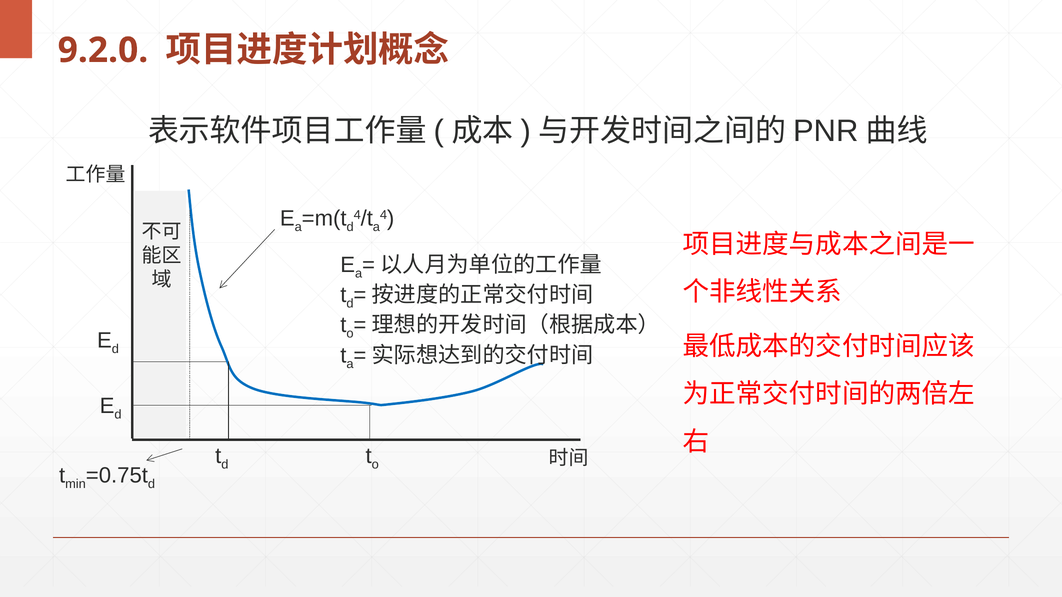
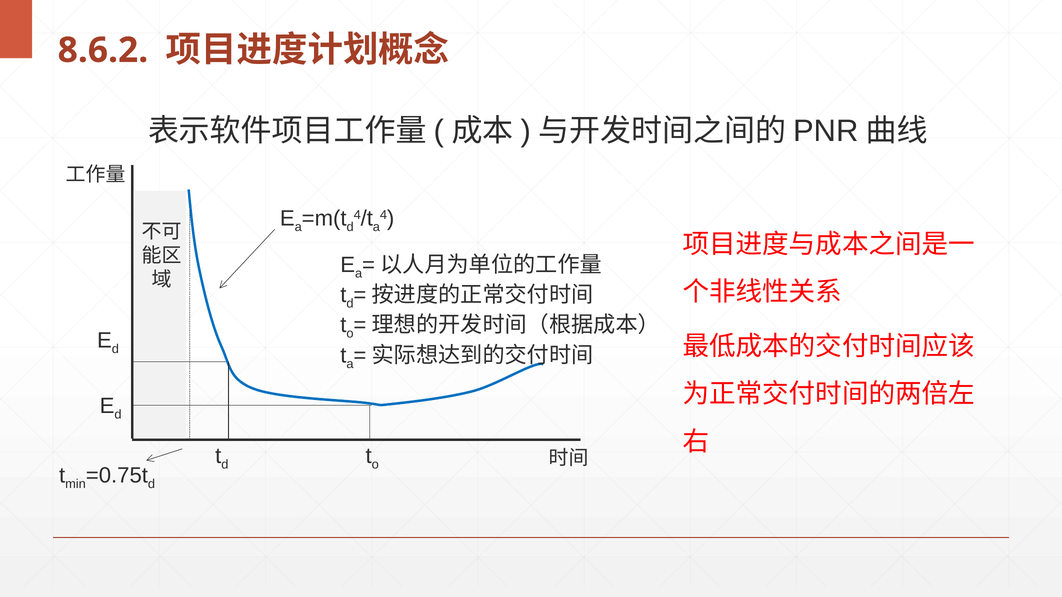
9.2.0: 9.2.0 -> 8.6.2
